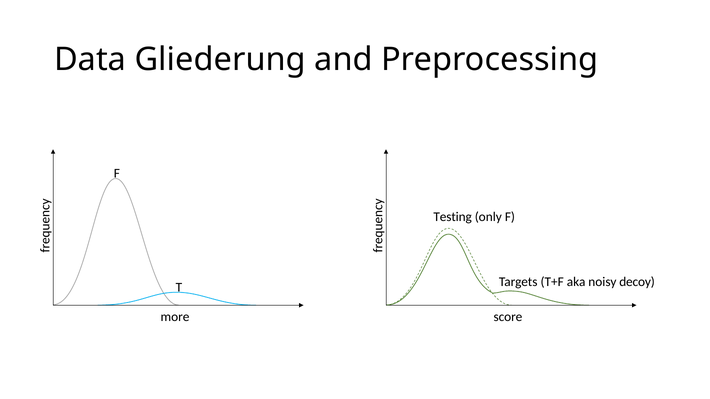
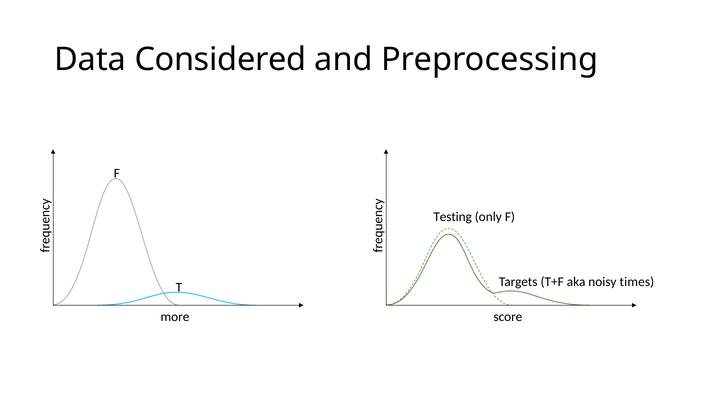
Gliederung: Gliederung -> Considered
decoy: decoy -> times
